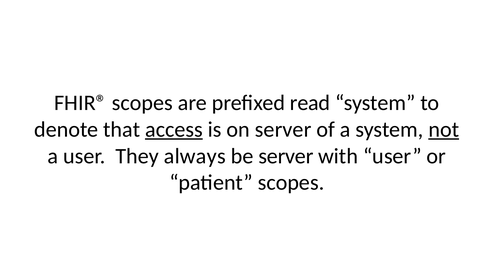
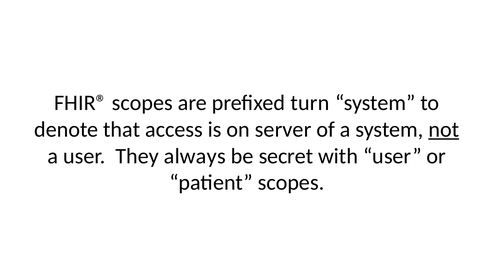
read: read -> turn
access underline: present -> none
be server: server -> secret
